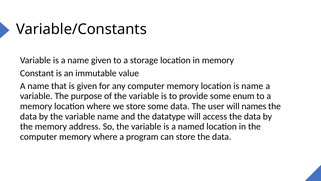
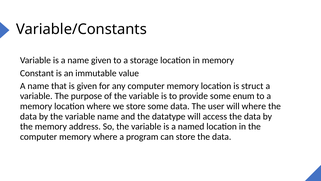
is name: name -> struct
will names: names -> where
